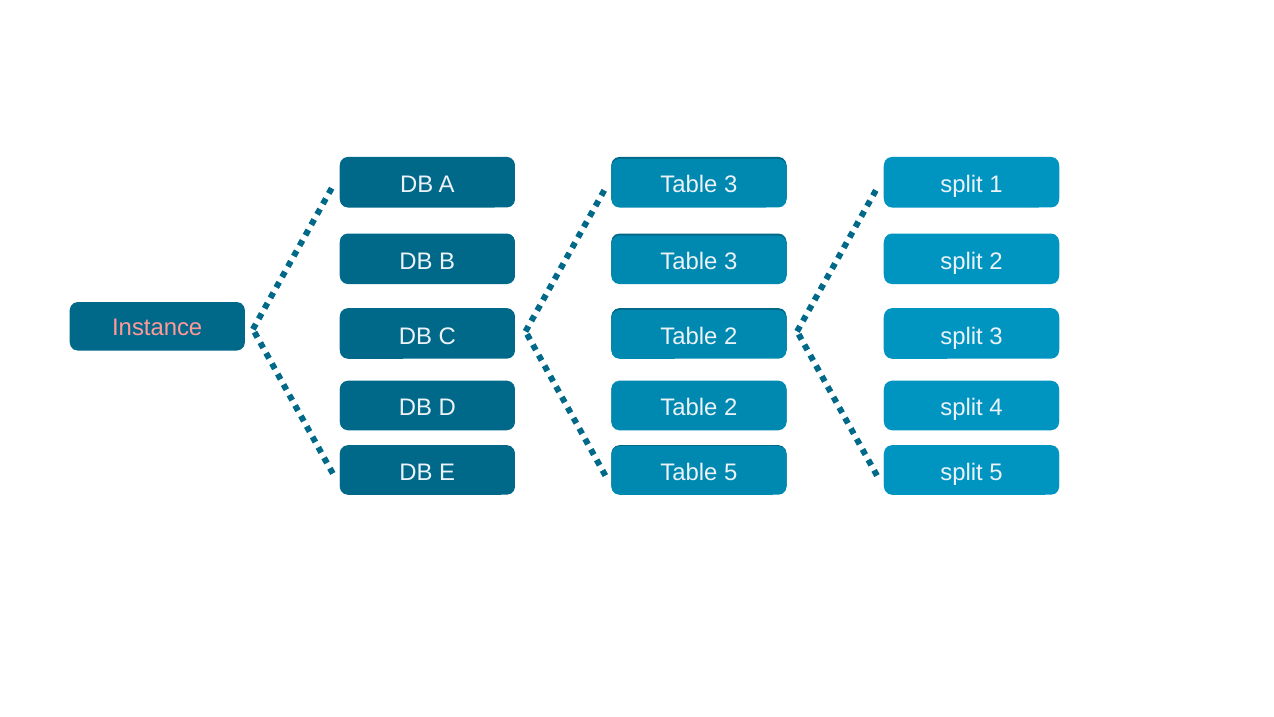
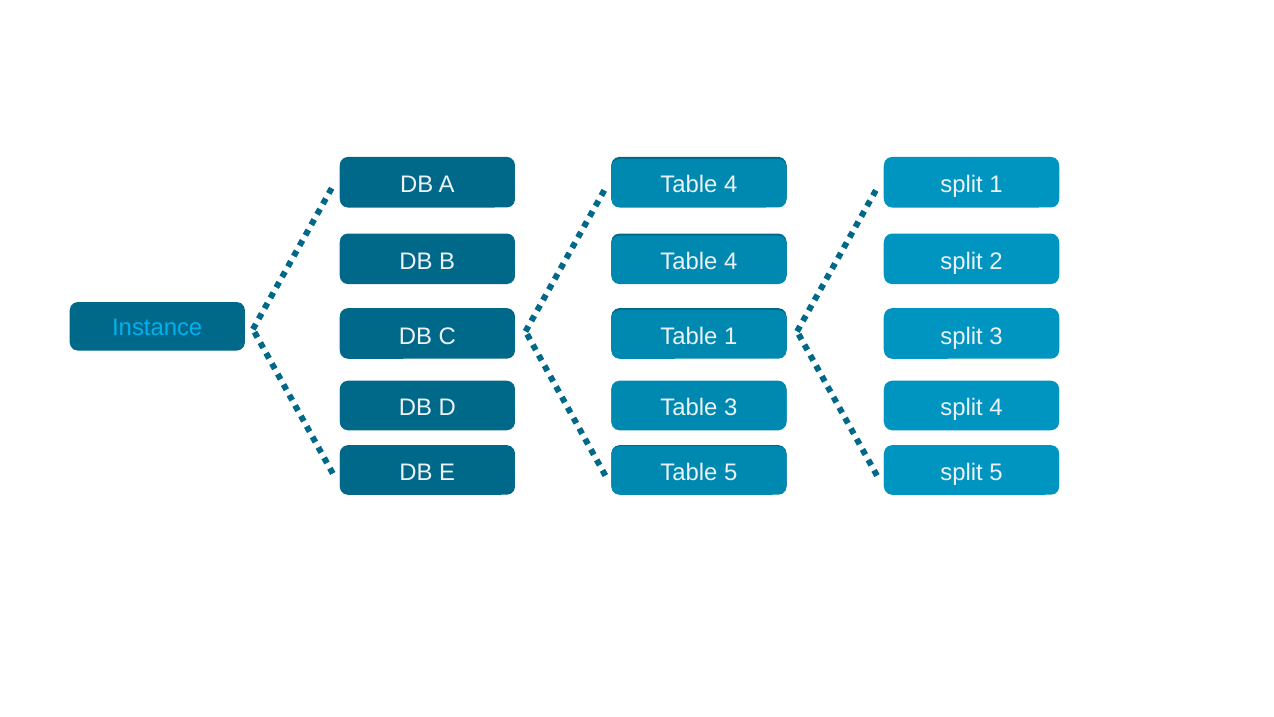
3 at (731, 185): 3 -> 4
3 at (731, 261): 3 -> 4
Instance colour: pink -> light blue
2 at (731, 336): 2 -> 1
2 at (731, 407): 2 -> 3
